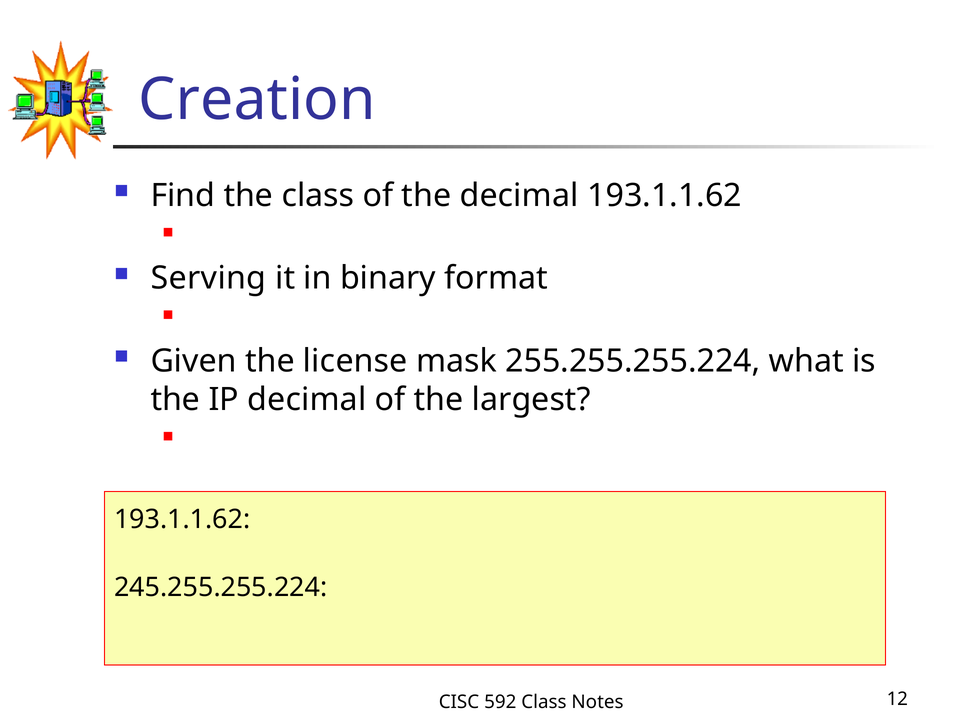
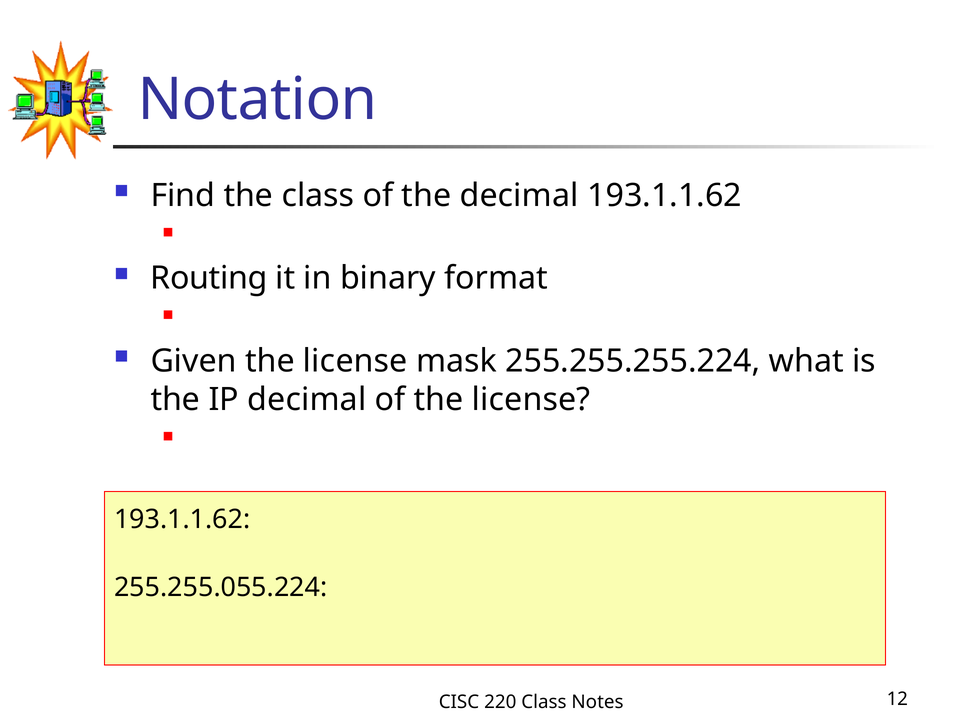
Creation: Creation -> Notation
Serving: Serving -> Routing
of the largest: largest -> license
245.255.255.224: 245.255.255.224 -> 255.255.055.224
592: 592 -> 220
